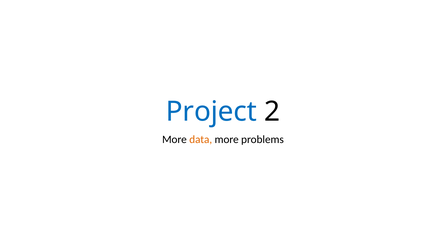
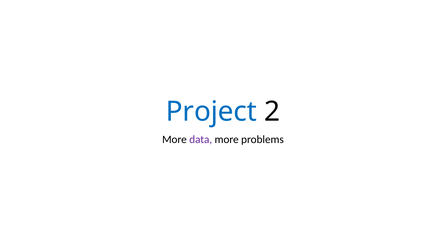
data colour: orange -> purple
